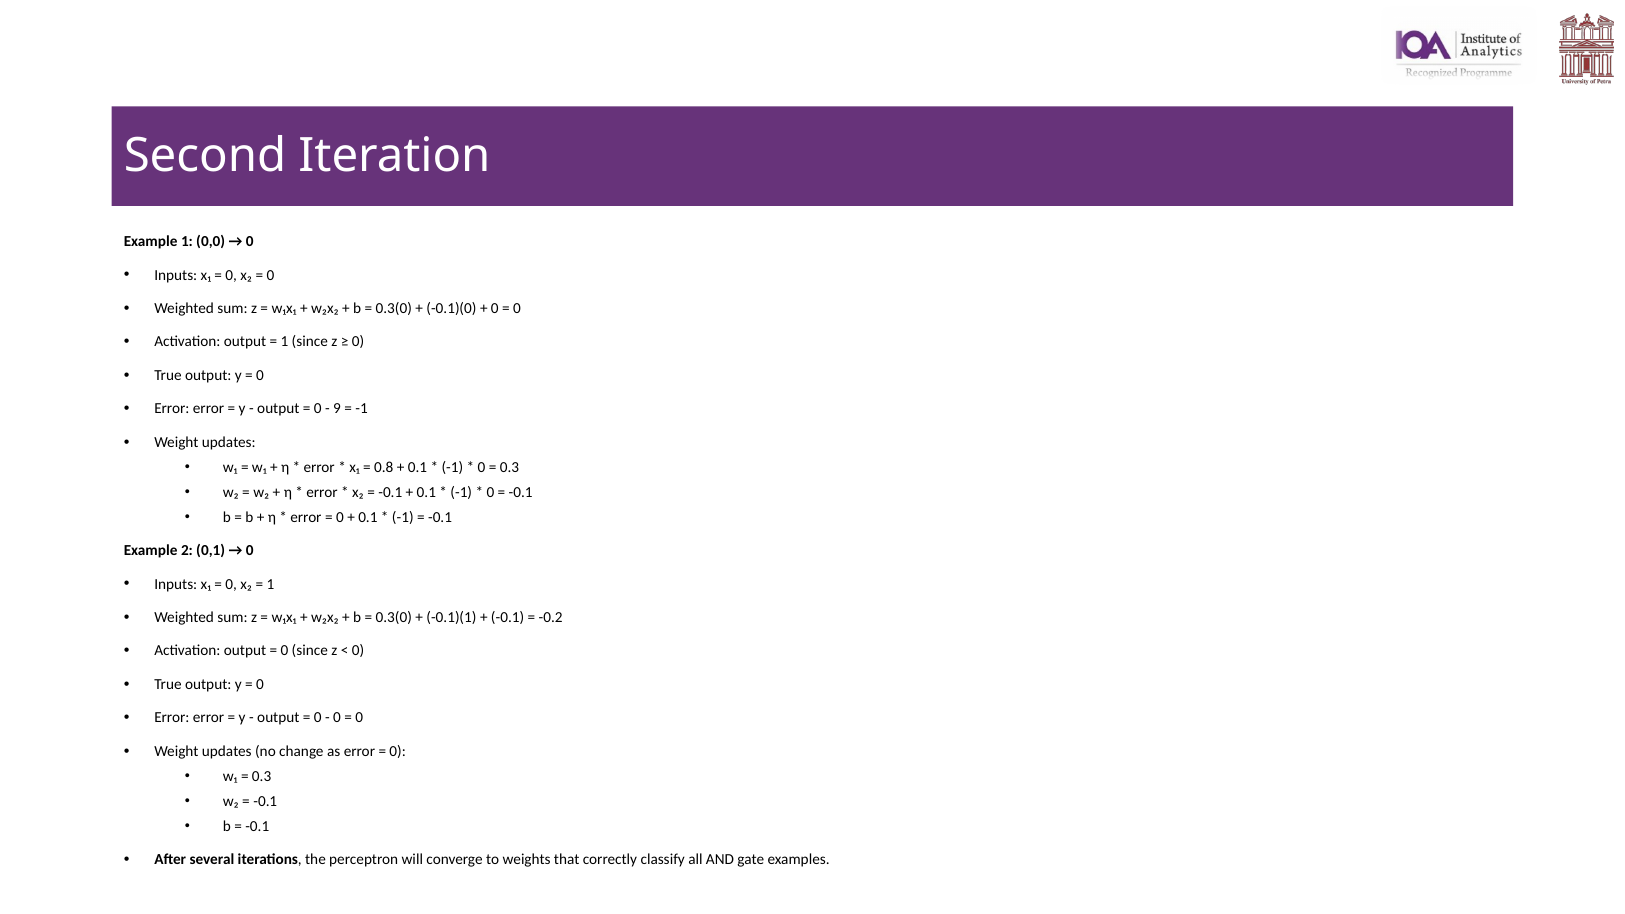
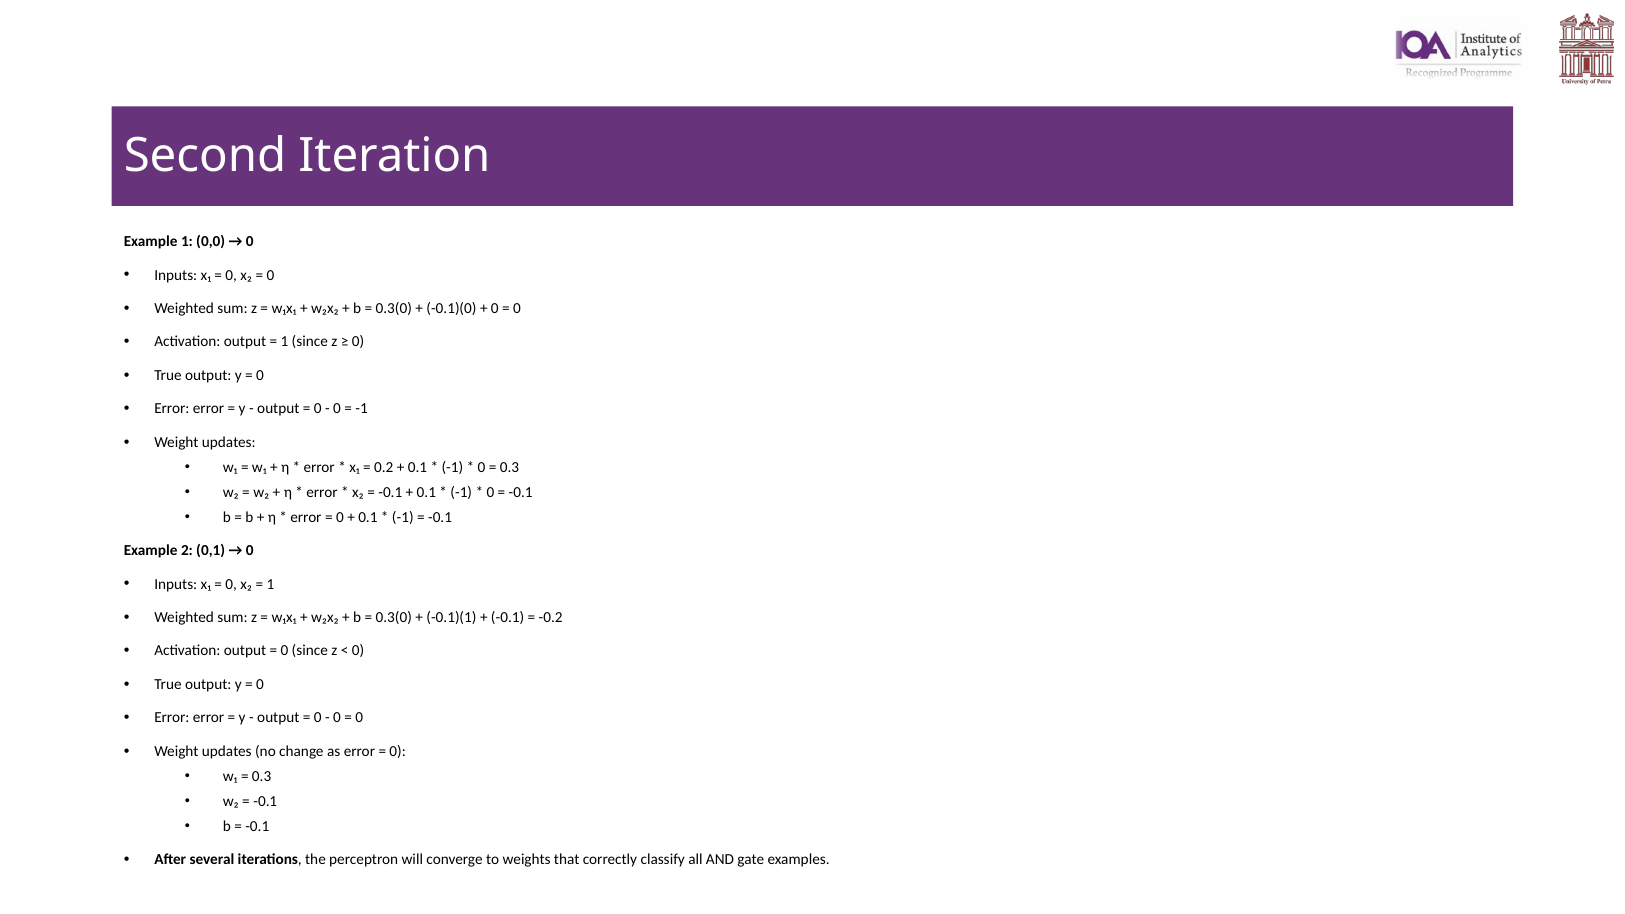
9 at (337, 409): 9 -> 0
0.8: 0.8 -> 0.2
